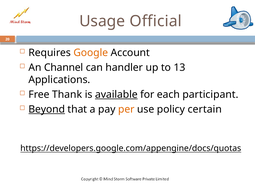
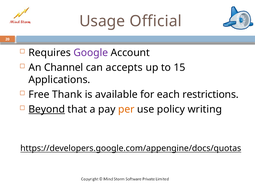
Google colour: orange -> purple
handler: handler -> accepts
13: 13 -> 15
available underline: present -> none
participant: participant -> restrictions
certain: certain -> writing
